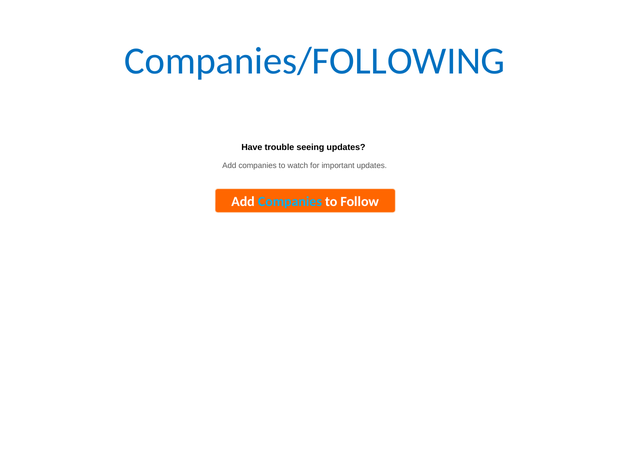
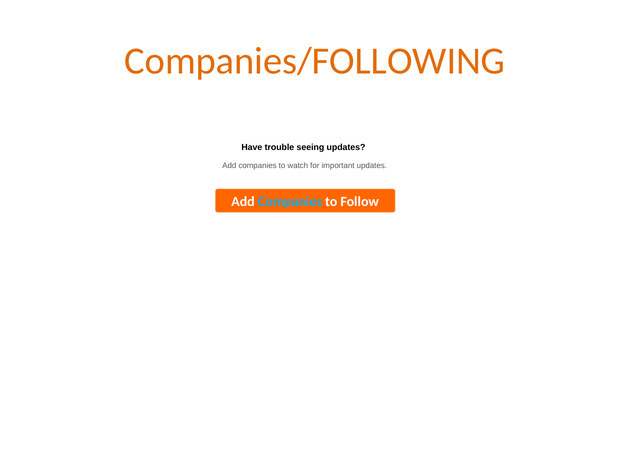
Companies/FOLLOWING colour: blue -> orange
